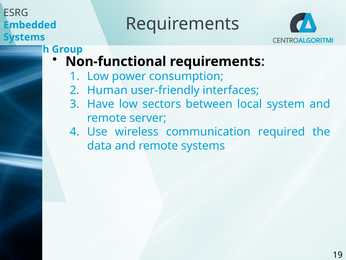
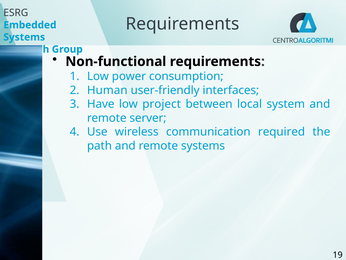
sectors: sectors -> project
data: data -> path
